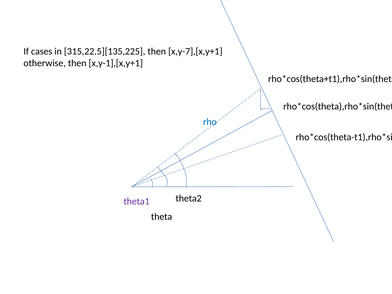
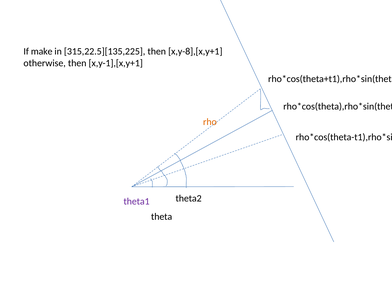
cases: cases -> make
x,y-7],[x,y+1: x,y-7],[x,y+1 -> x,y-8],[x,y+1
rho colour: blue -> orange
